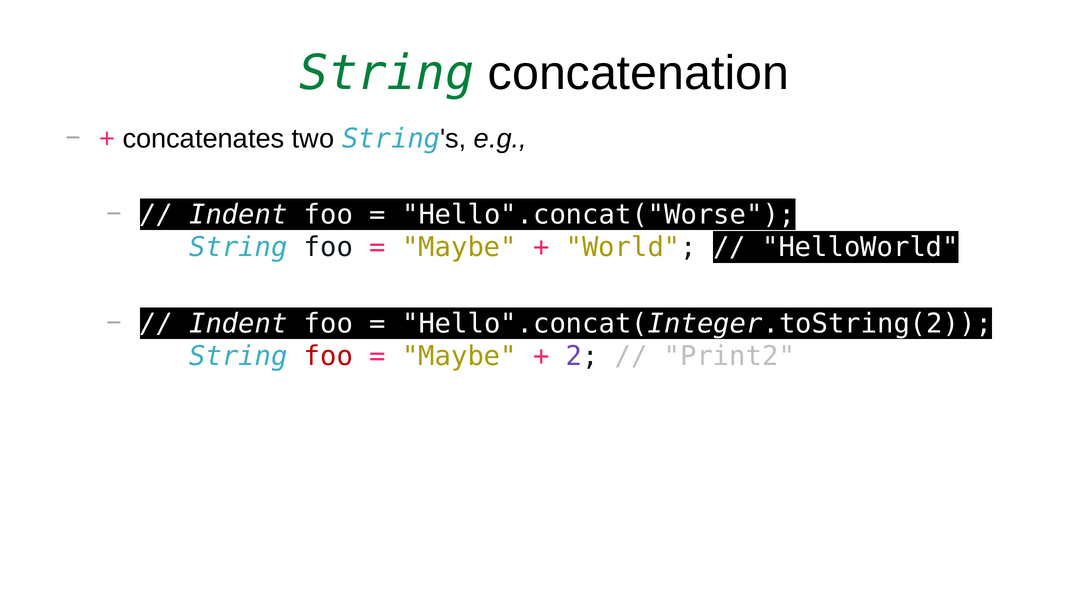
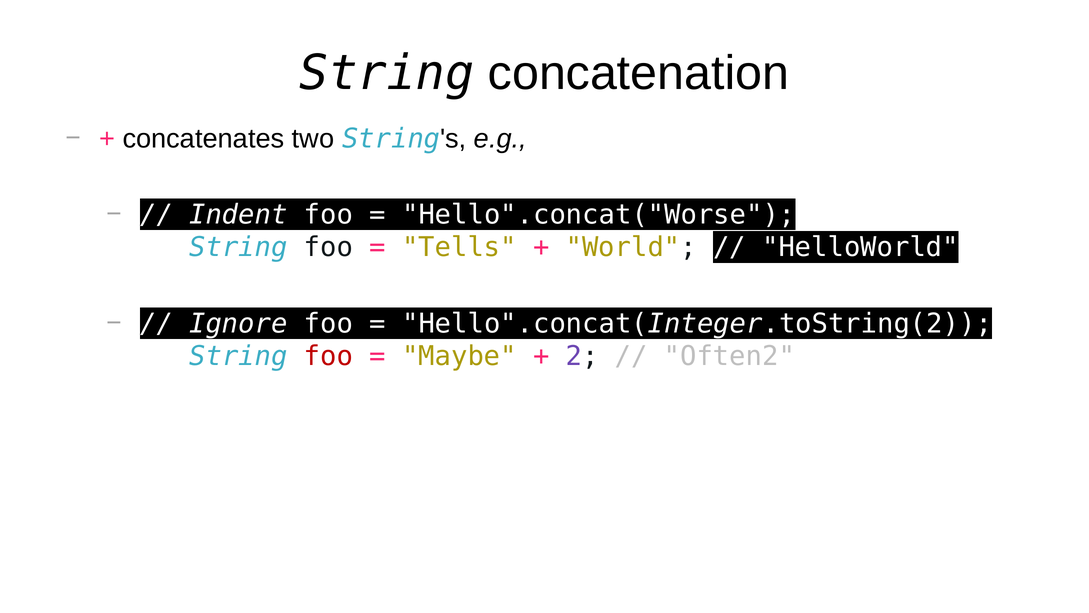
String at (387, 73) colour: green -> black
Maybe at (459, 247): Maybe -> Tells
Indent at (238, 324): Indent -> Ignore
Print2: Print2 -> Often2
